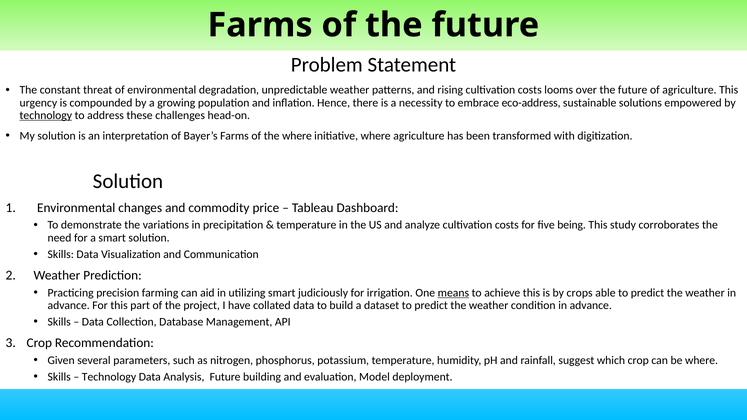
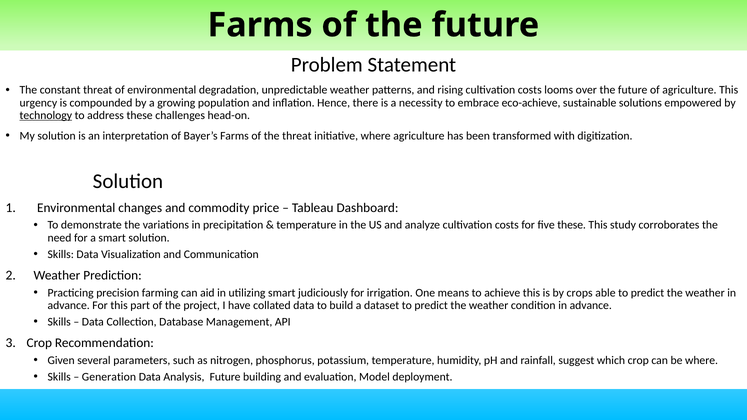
eco-address: eco-address -> eco-achieve
the where: where -> threat
five being: being -> these
means underline: present -> none
Technology at (109, 377): Technology -> Generation
